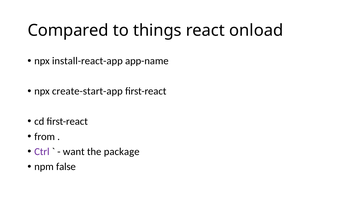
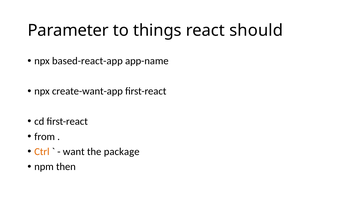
Compared: Compared -> Parameter
onload: onload -> should
install-react-app: install-react-app -> based-react-app
create-start-app: create-start-app -> create-want-app
Ctrl colour: purple -> orange
false: false -> then
